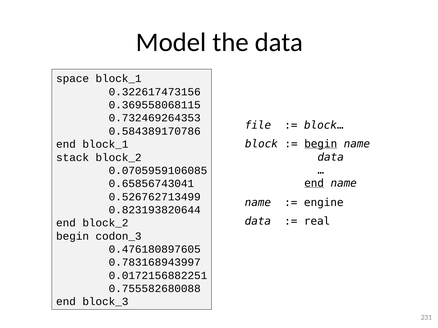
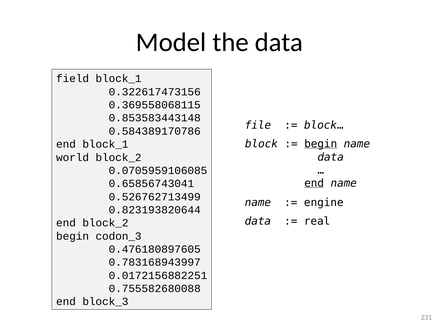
space: space -> field
0.732469264353: 0.732469264353 -> 0.853583443148
stack: stack -> world
